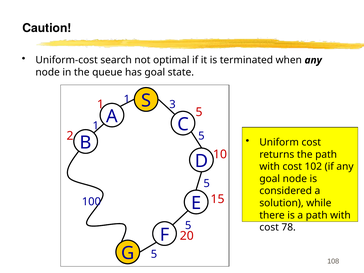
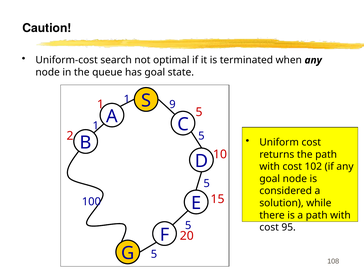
3: 3 -> 9
78: 78 -> 95
